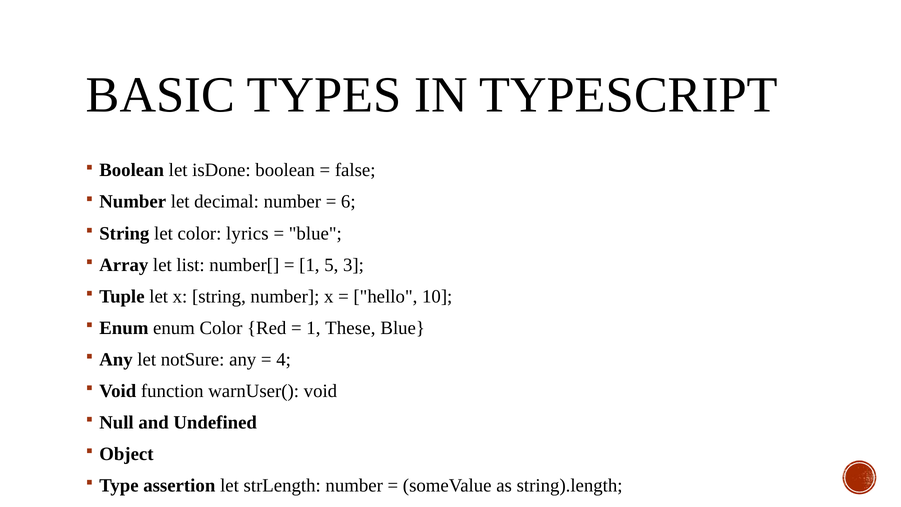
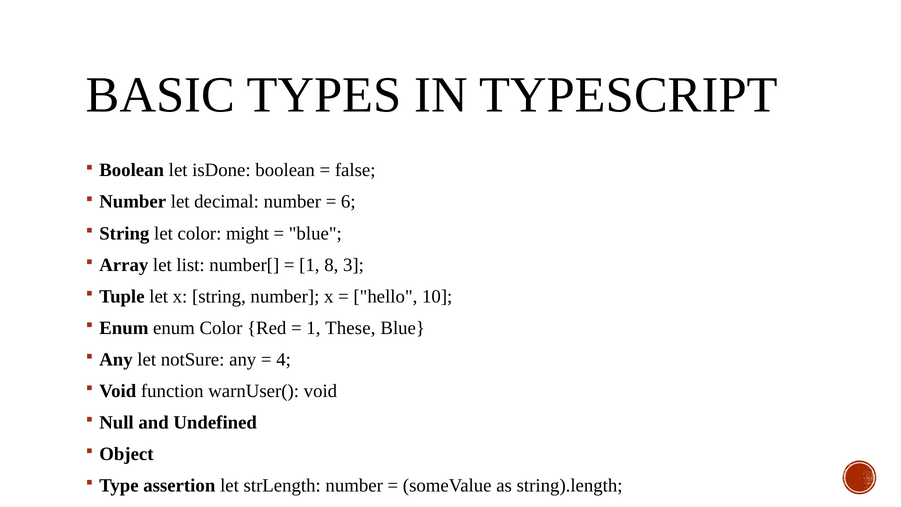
lyrics: lyrics -> might
5: 5 -> 8
